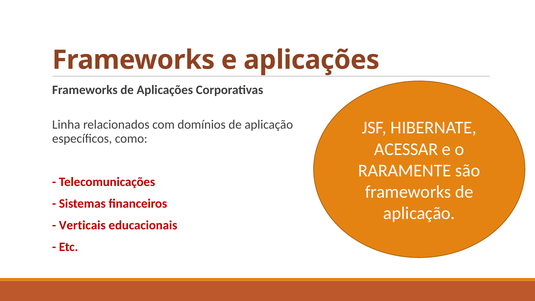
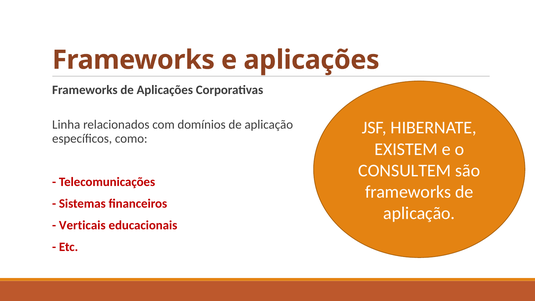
ACESSAR: ACESSAR -> EXISTEM
RARAMENTE: RARAMENTE -> CONSULTEM
